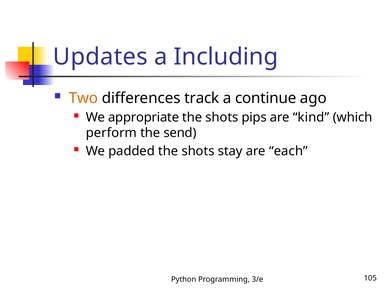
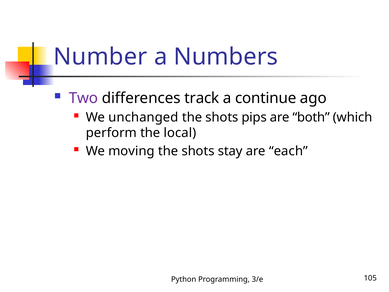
Updates: Updates -> Number
Including: Including -> Numbers
Two colour: orange -> purple
appropriate: appropriate -> unchanged
kind: kind -> both
send: send -> local
padded: padded -> moving
